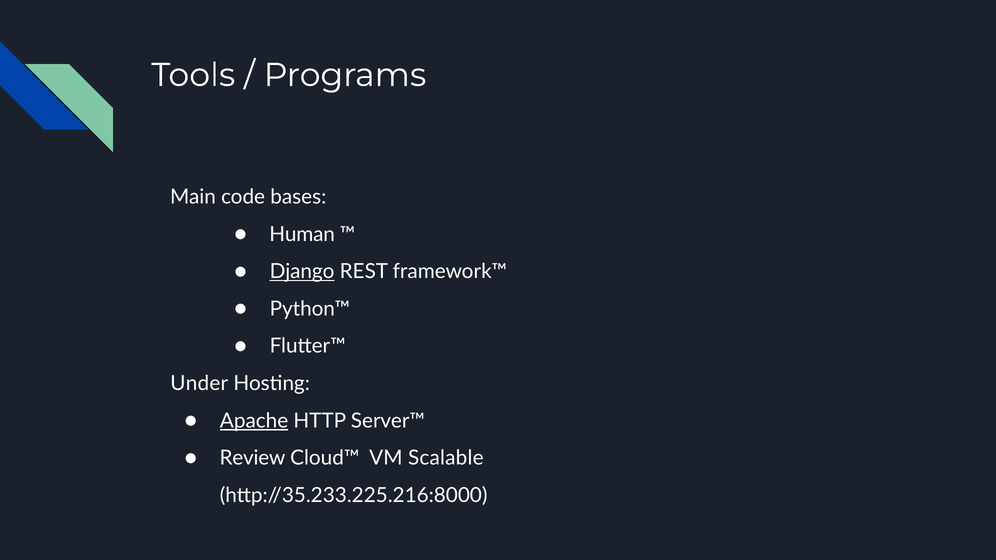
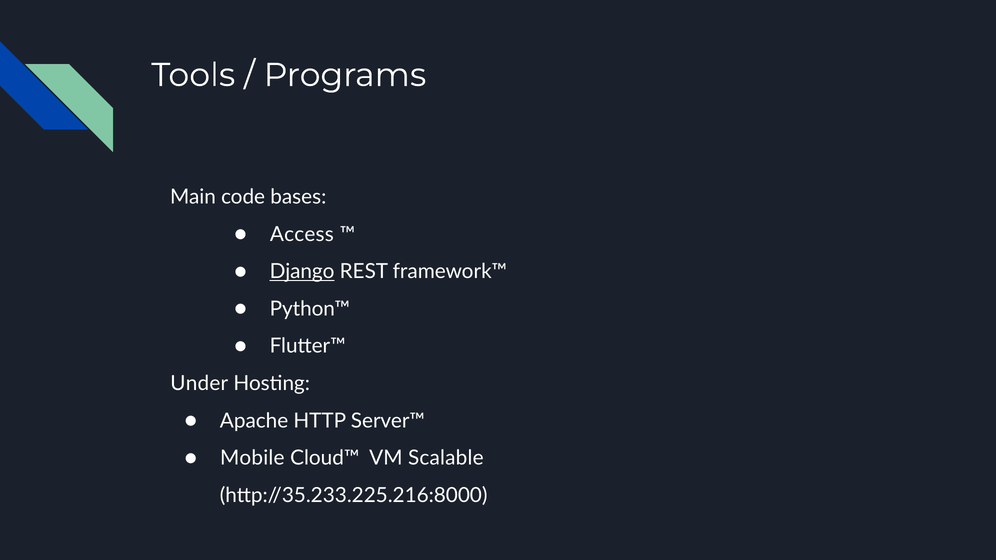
Human: Human -> Access
Apache underline: present -> none
Review: Review -> Mobile
